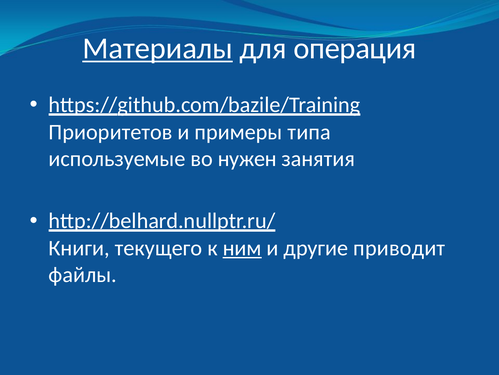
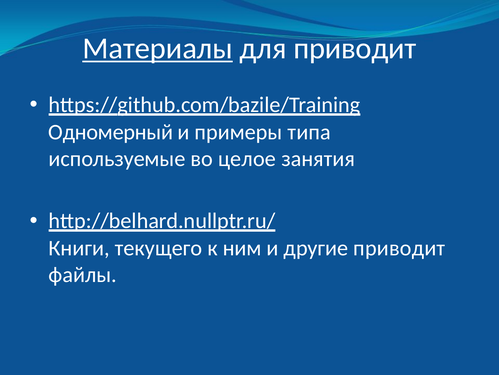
для операция: операция -> приводит
Приоритетов: Приоритетов -> Одномерный
нужен: нужен -> целое
ним underline: present -> none
